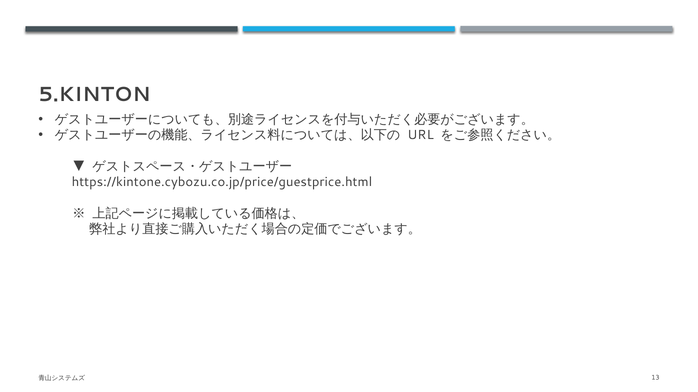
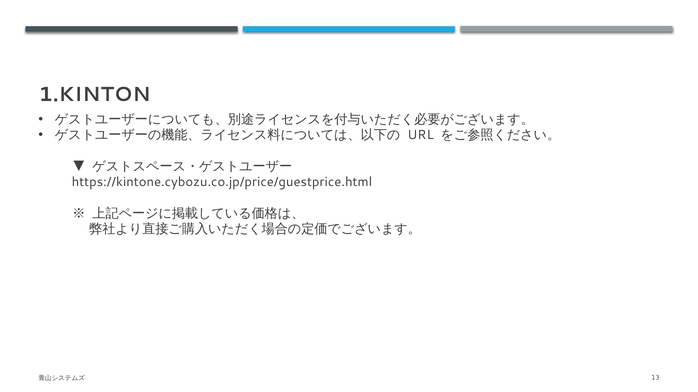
5.KINTON: 5.KINTON -> 1.KINTON
